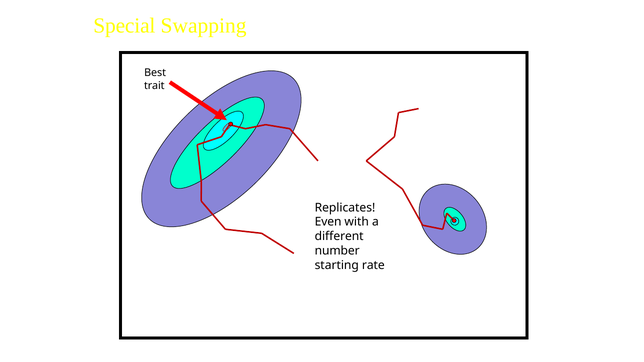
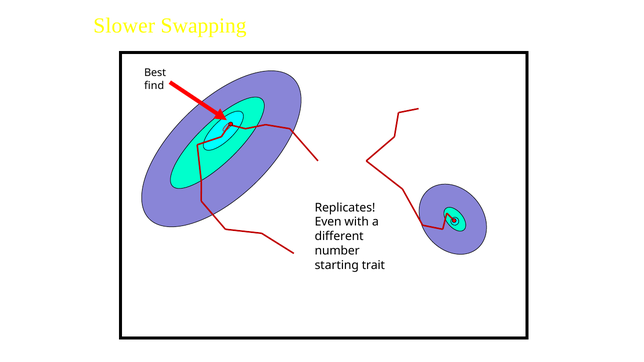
Special: Special -> Slower
trait: trait -> find
rate: rate -> trait
